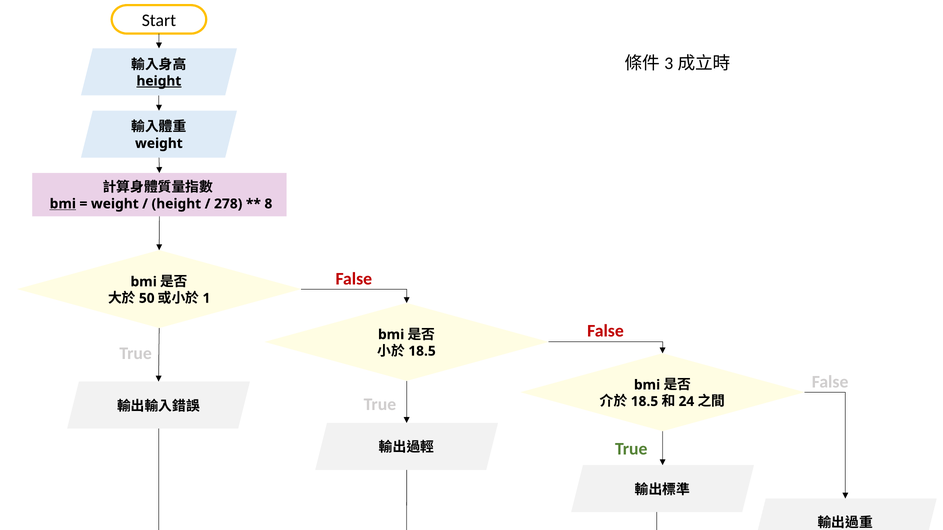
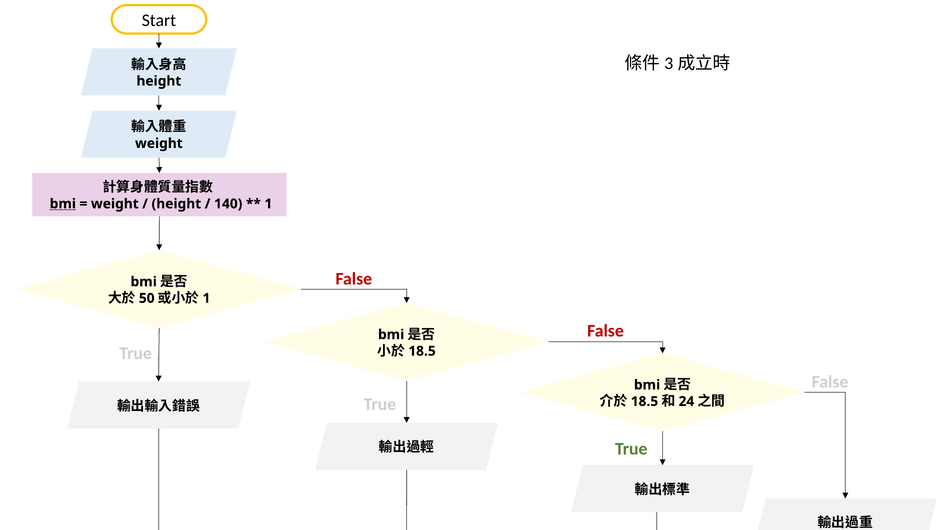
height at (159, 81) underline: present -> none
278: 278 -> 140
8 at (268, 204): 8 -> 1
